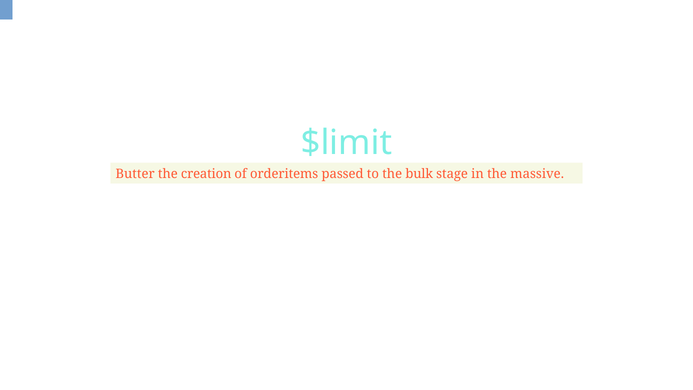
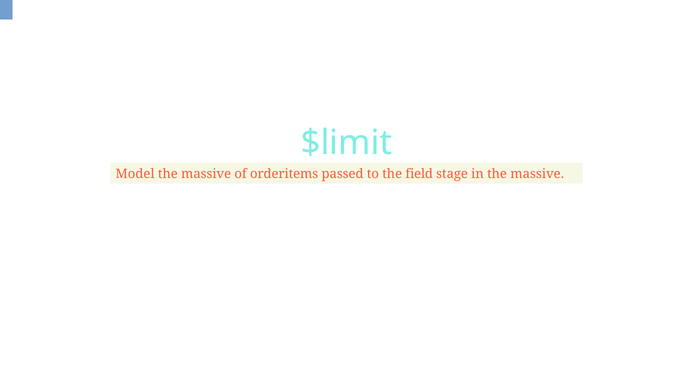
Butter: Butter -> Model
creation at (206, 174): creation -> massive
bulk: bulk -> field
